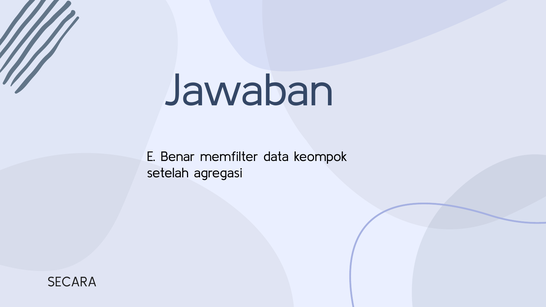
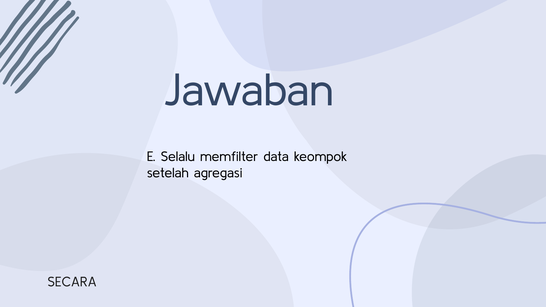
Benar: Benar -> Selalu
